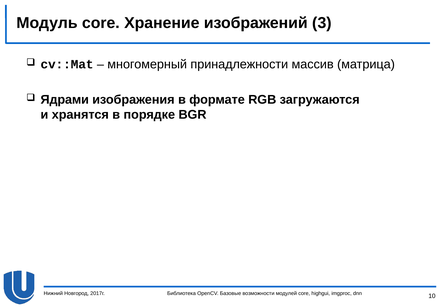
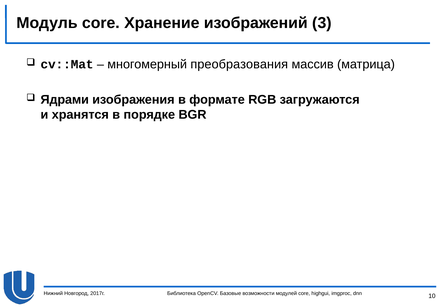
принадлежности: принадлежности -> преобразования
